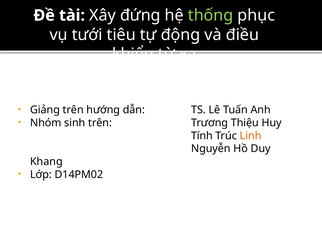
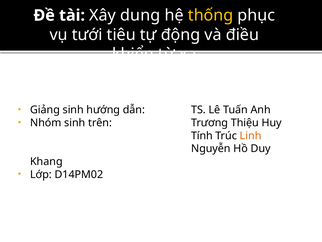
đứng: đứng -> dung
thống colour: light green -> yellow
Giảng trên: trên -> sinh
